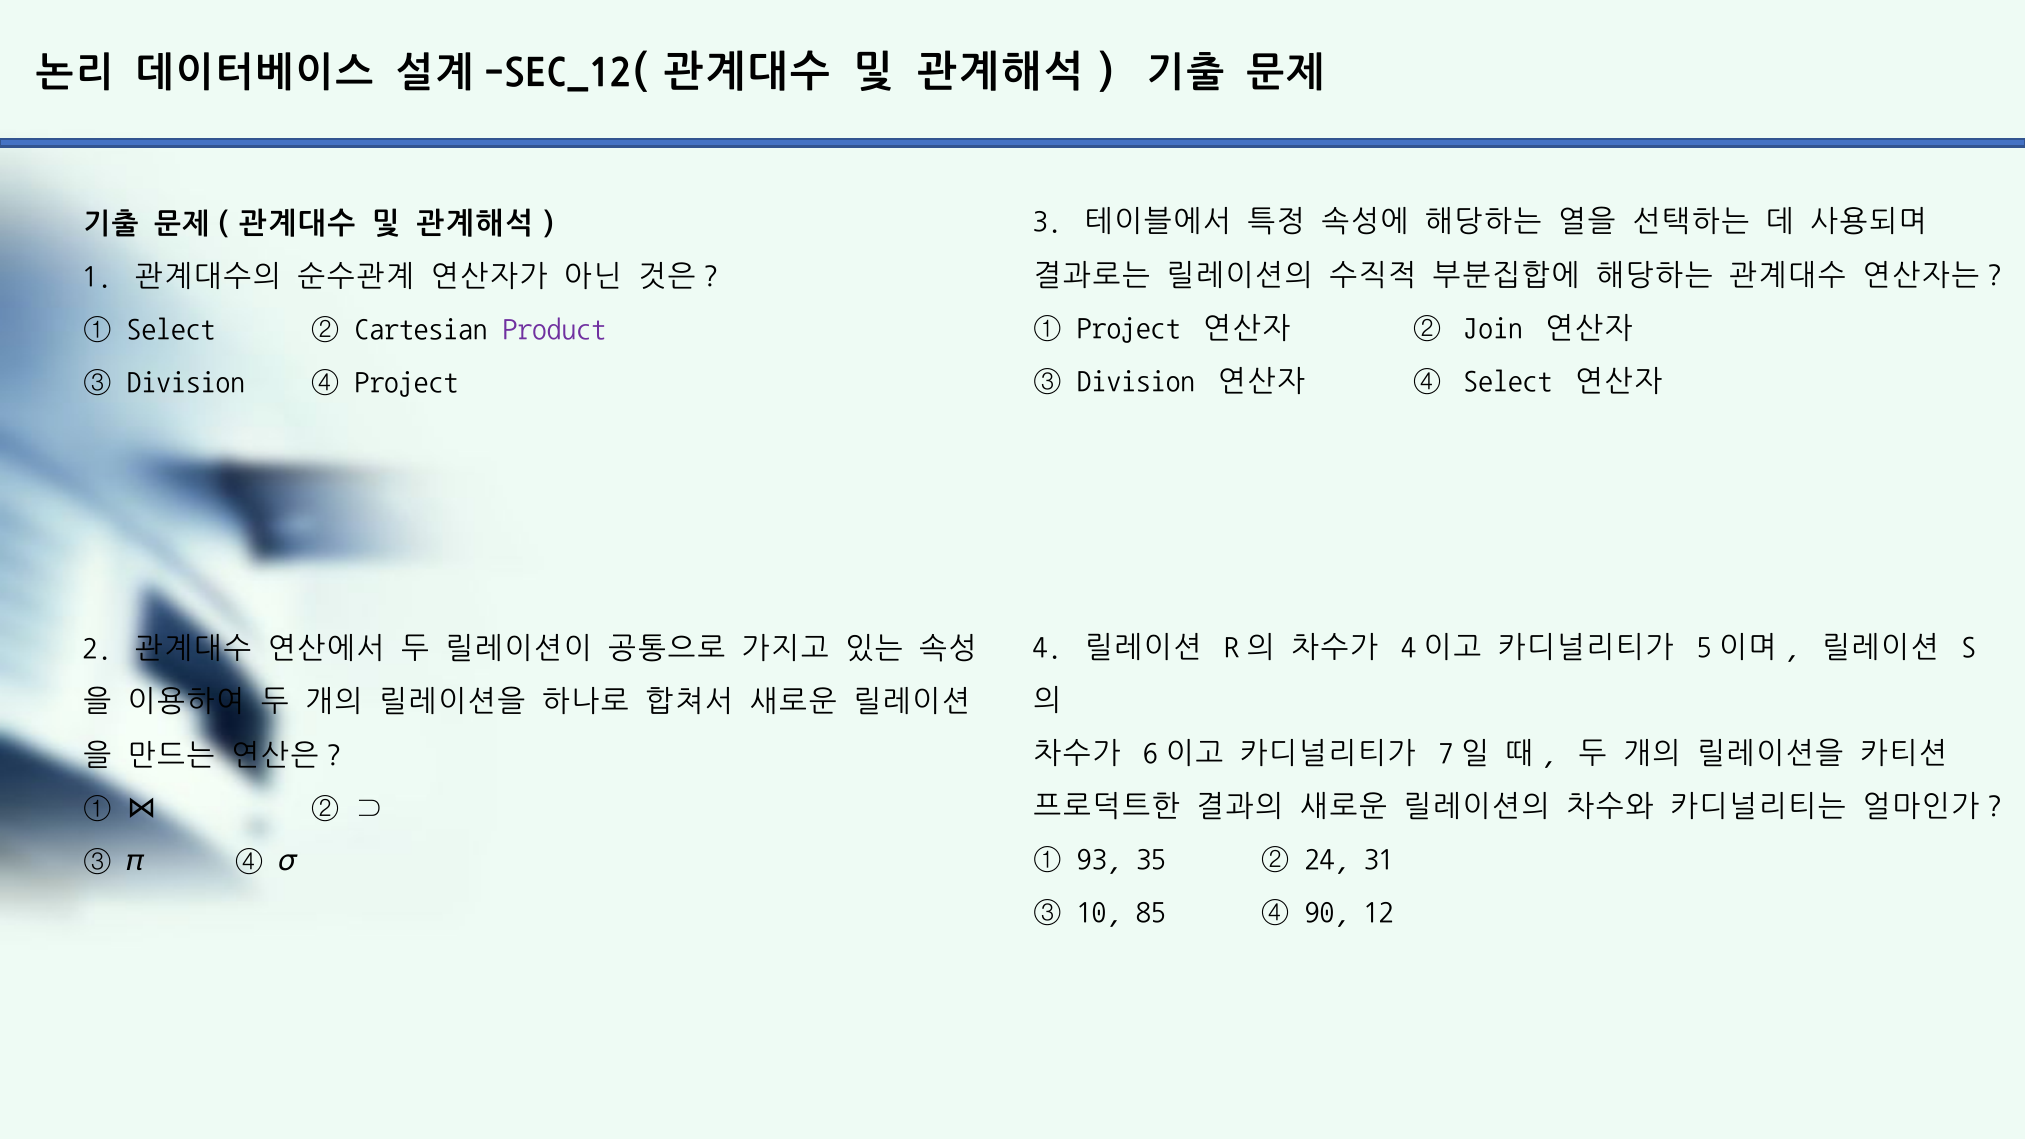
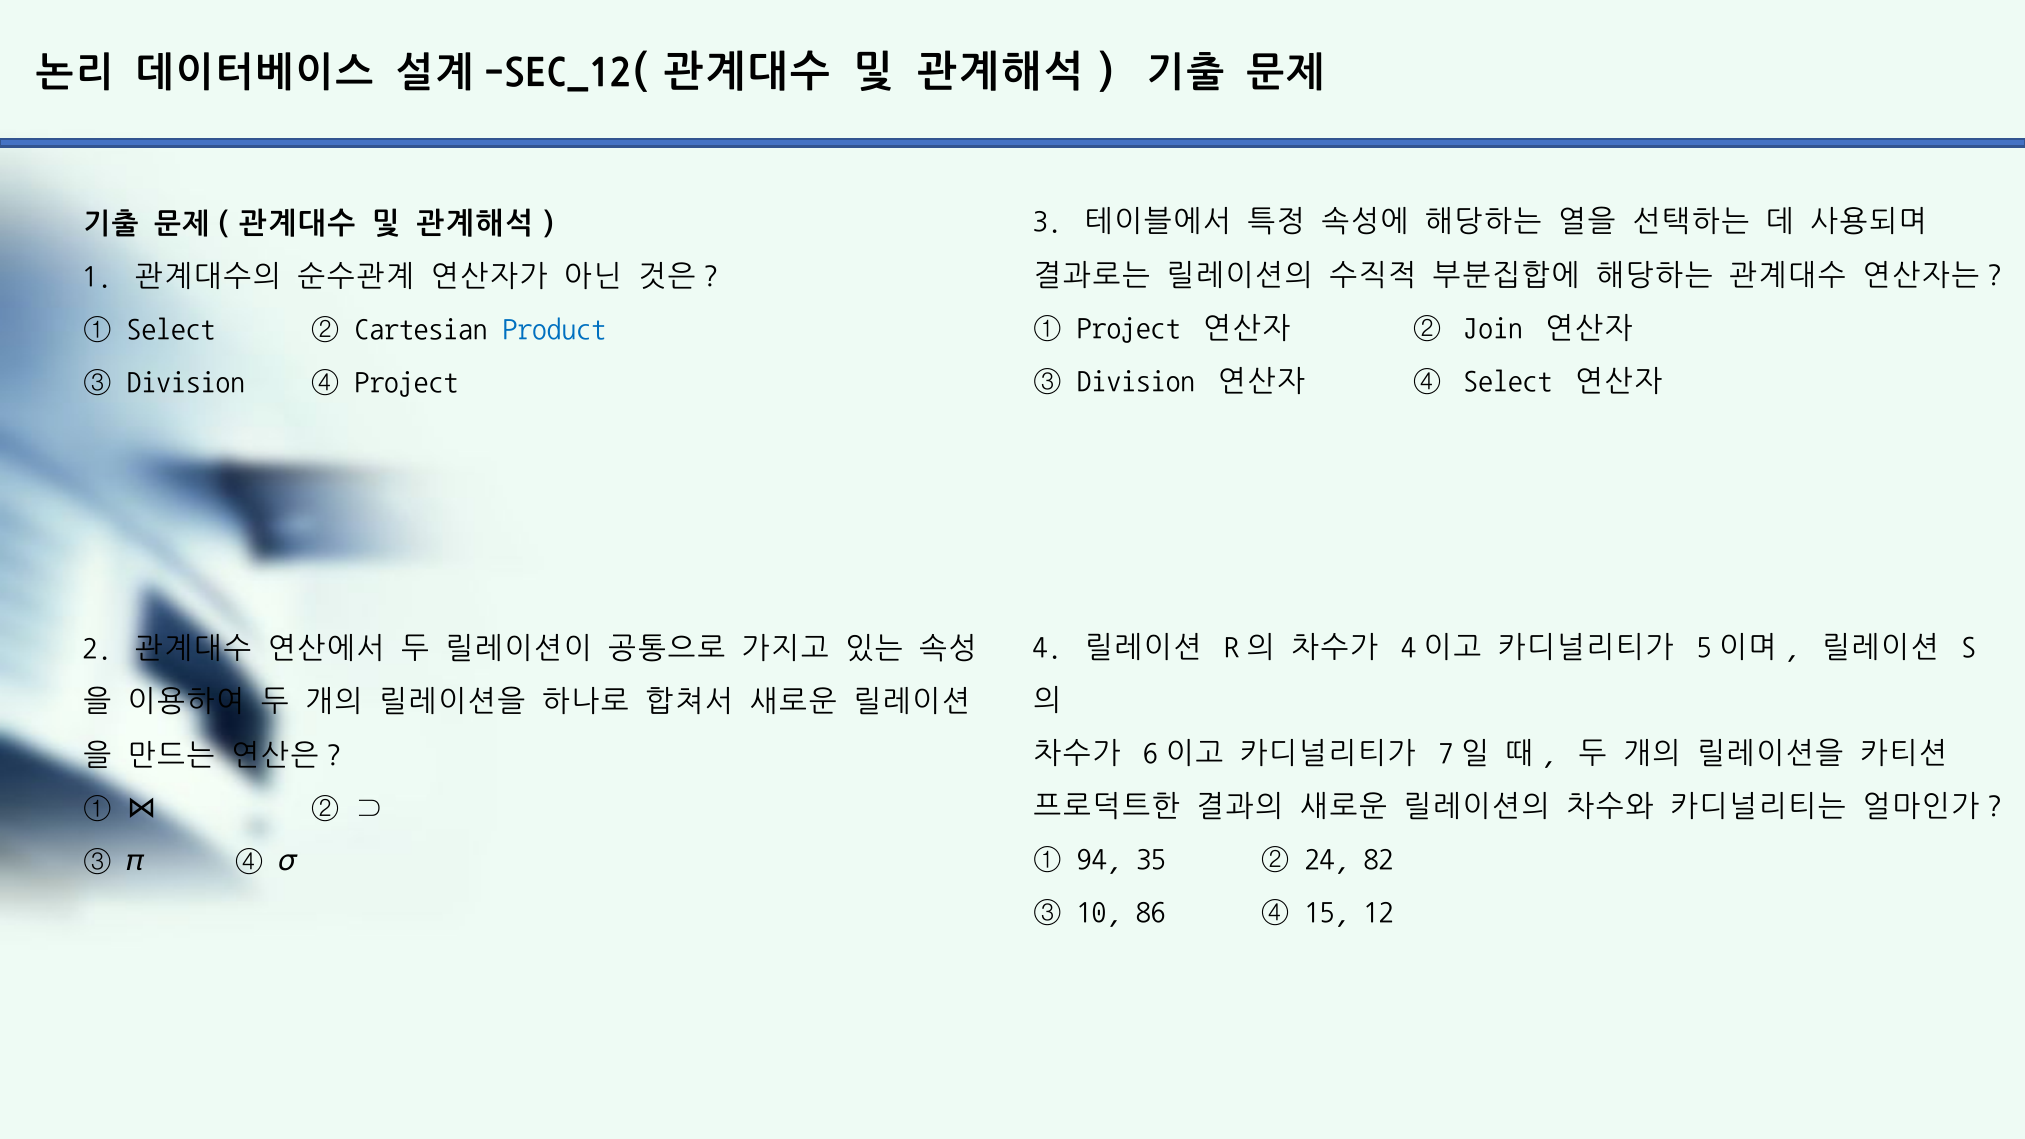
Product colour: purple -> blue
93: 93 -> 94
31: 31 -> 82
85: 85 -> 86
90: 90 -> 15
